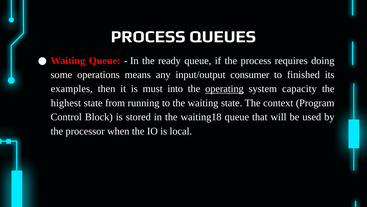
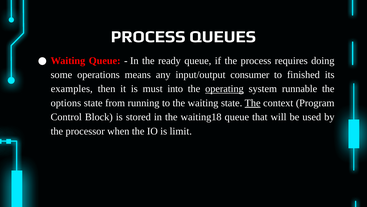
capacity: capacity -> runnable
highest: highest -> options
The at (253, 103) underline: none -> present
local: local -> limit
